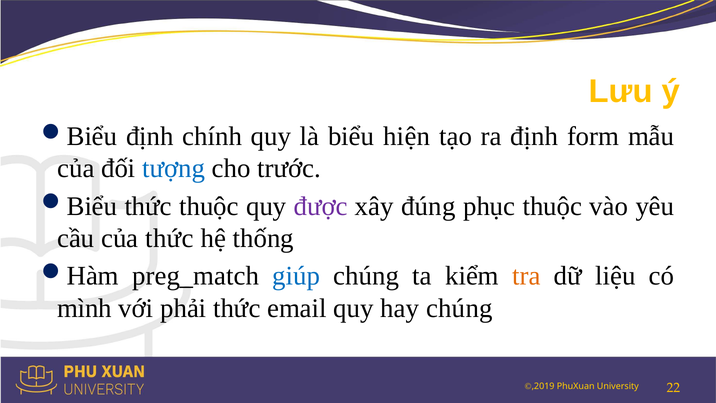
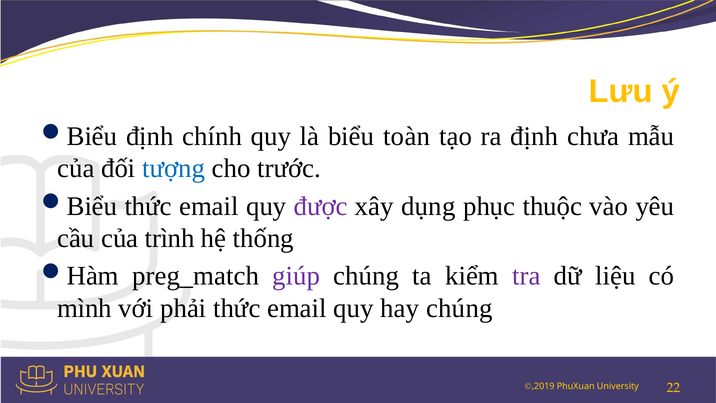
hiện: hiện -> toàn
form: form -> chưa
thuộc at (209, 206): thuộc -> email
đúng: đúng -> dụng
của thức: thức -> trình
giúp colour: blue -> purple
tra colour: orange -> purple
